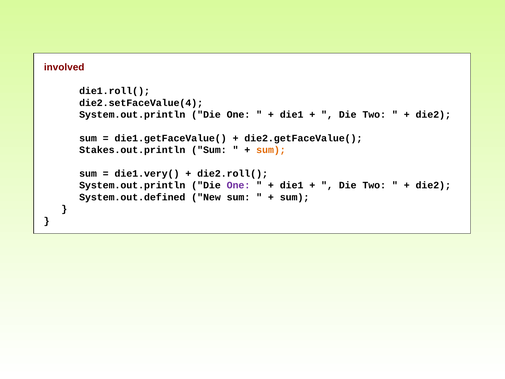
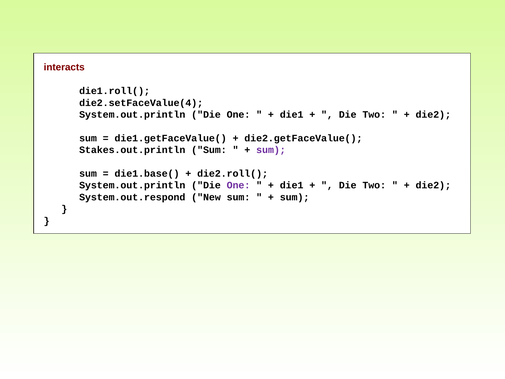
involved: involved -> interacts
sum at (271, 150) colour: orange -> purple
die1.very(: die1.very( -> die1.base(
System.out.defined: System.out.defined -> System.out.respond
